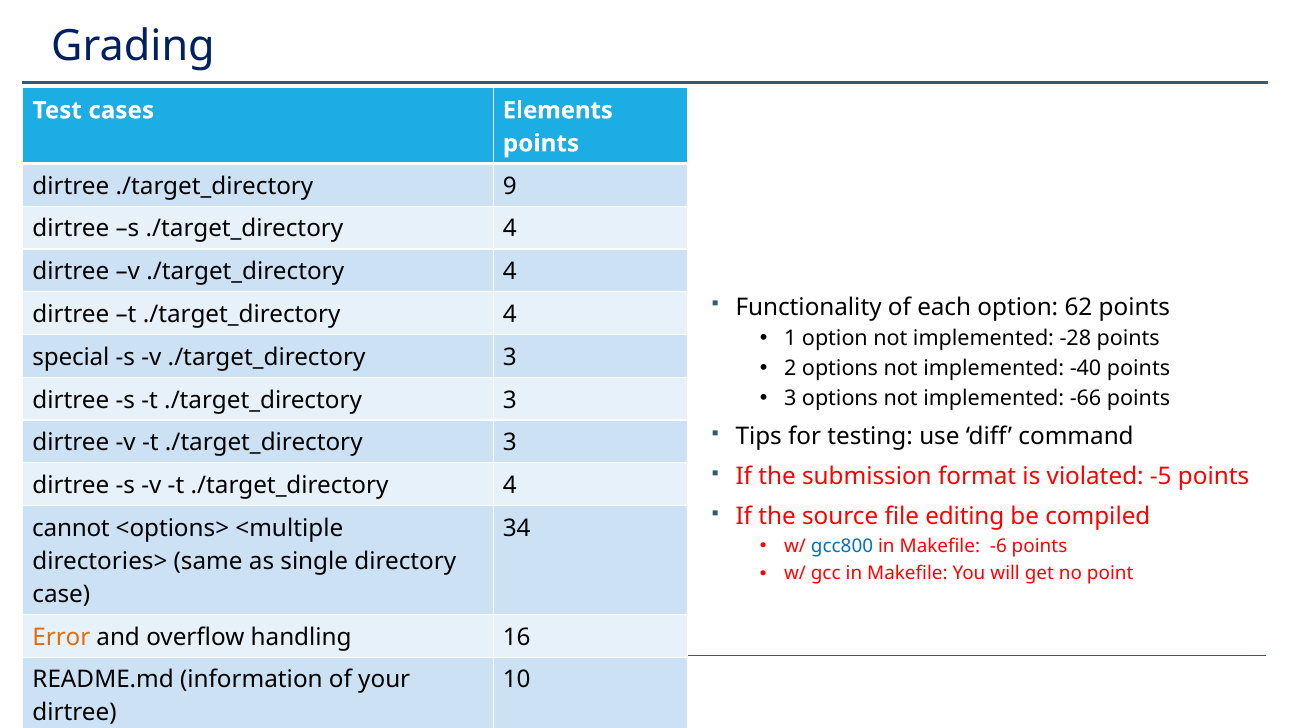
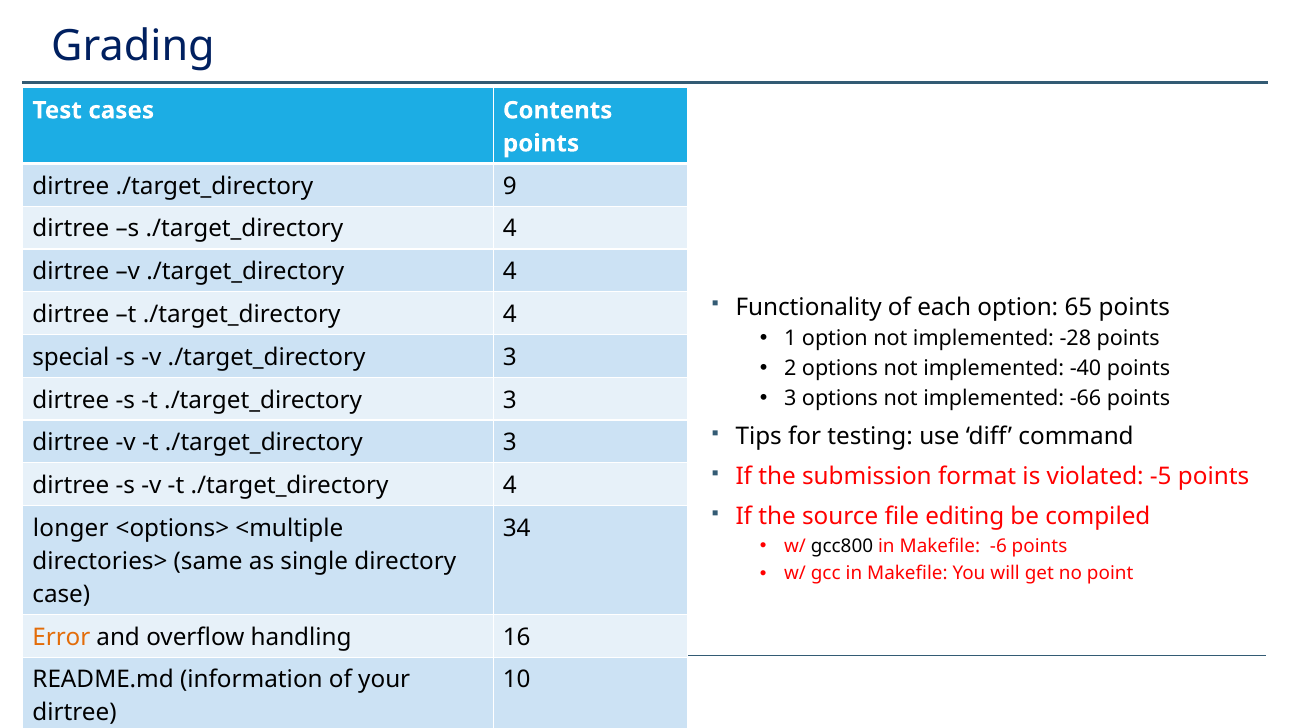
Elements: Elements -> Contents
62: 62 -> 65
cannot: cannot -> longer
gcc800 colour: blue -> black
